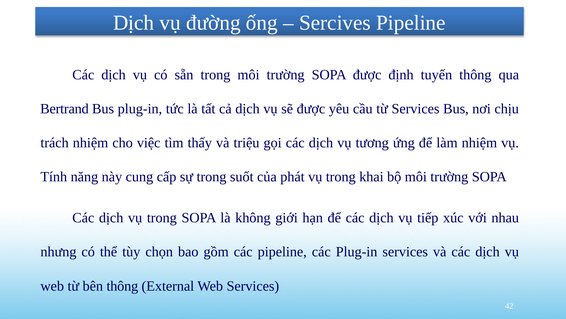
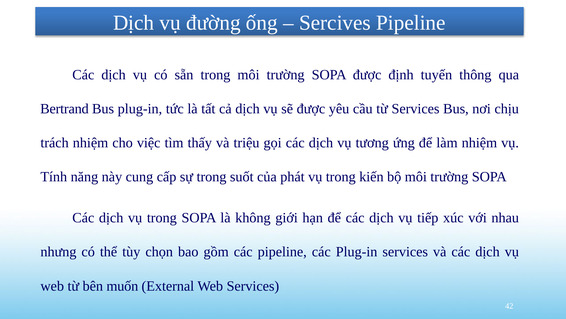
khai: khai -> kiến
bên thông: thông -> muốn
